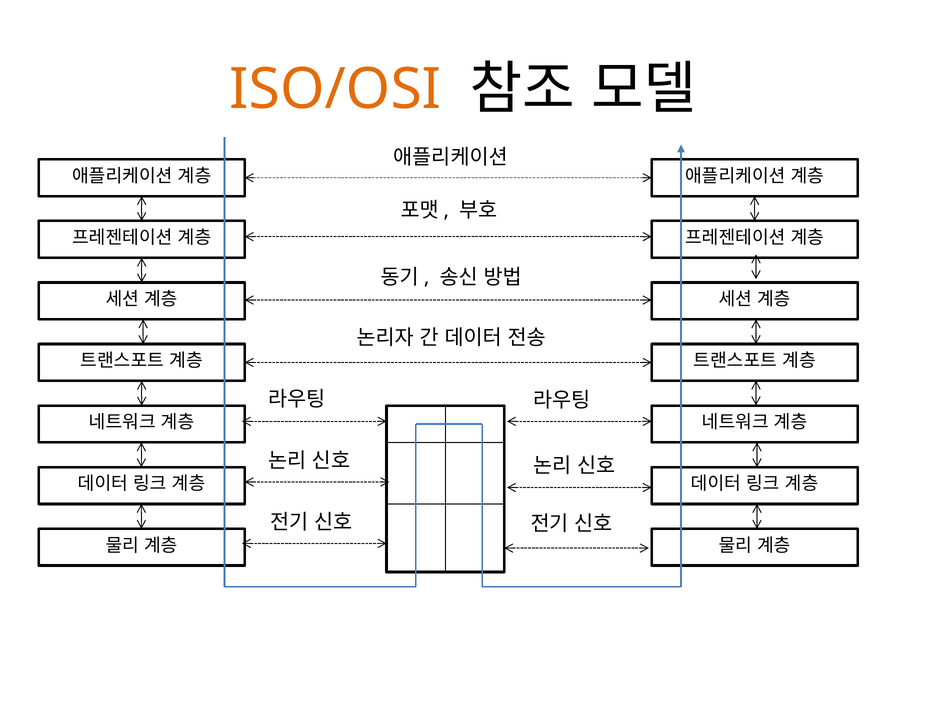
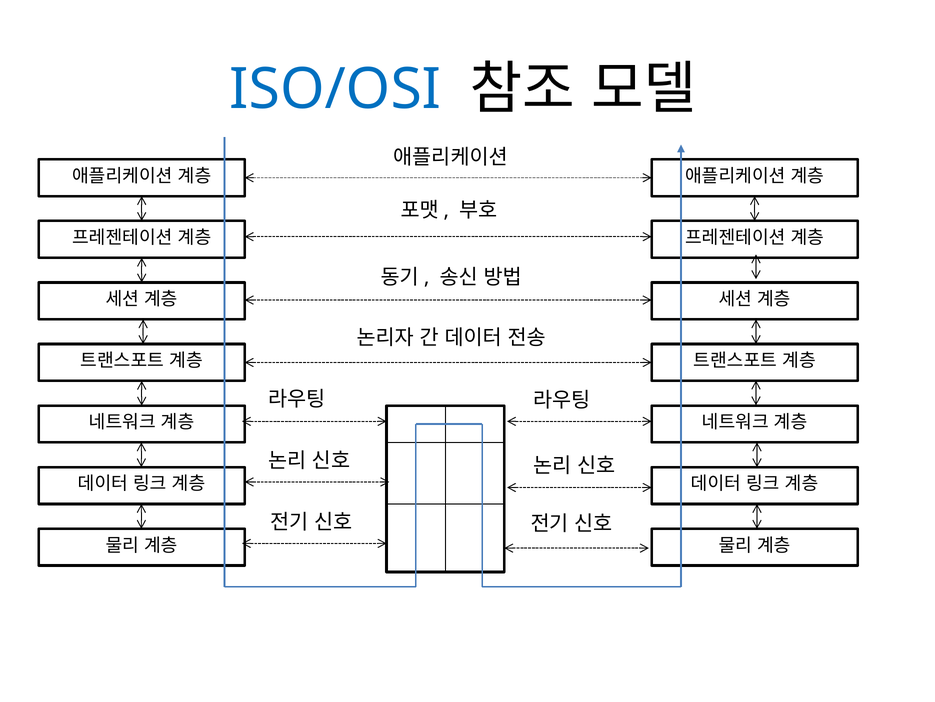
ISO/OSI colour: orange -> blue
